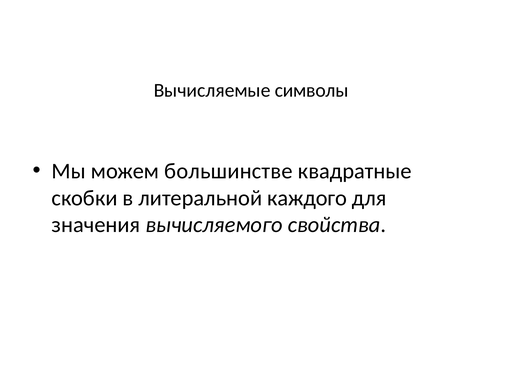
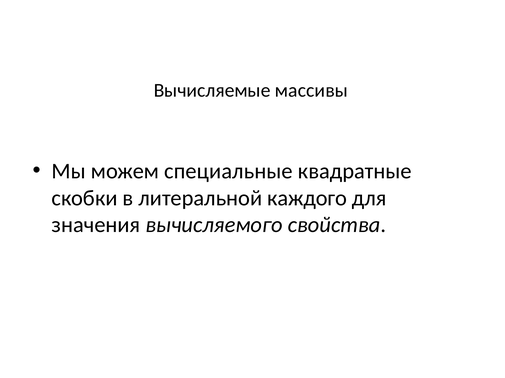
символы: символы -> массивы
большинстве: большинстве -> специальные
